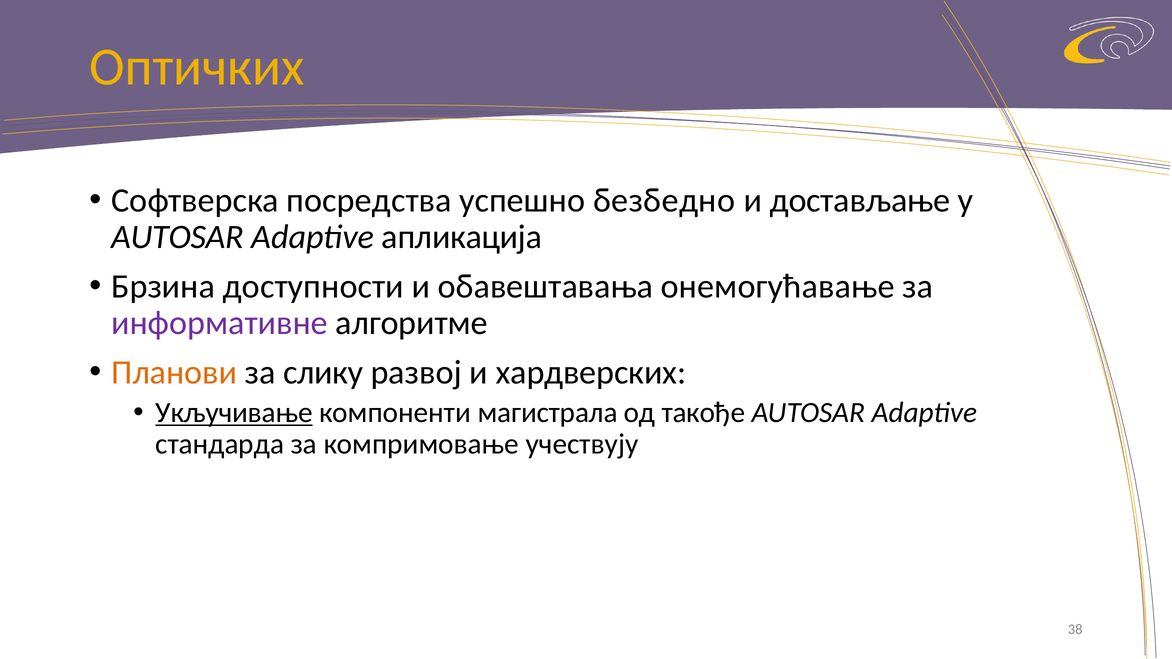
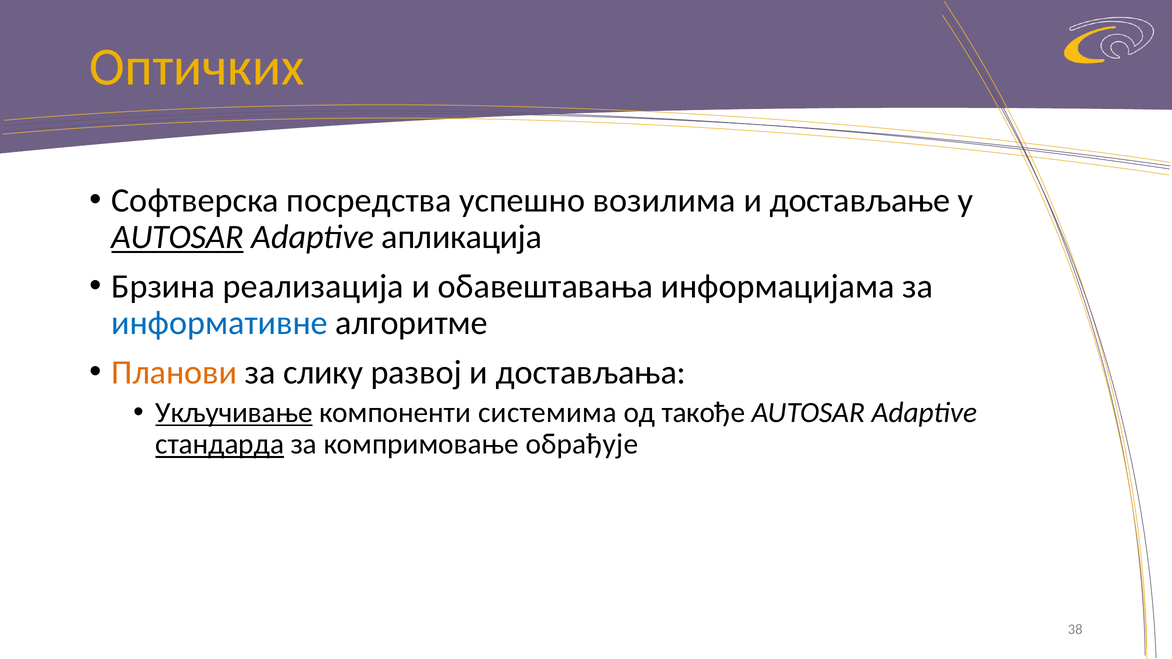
безбедно: безбедно -> возилима
AUTOSAR at (178, 237) underline: none -> present
доступности: доступности -> реализација
онемогућавање: онемогућавање -> информацијама
информативне colour: purple -> blue
хардверских: хардверских -> достављања
магистрала: магистрала -> системима
стандарда underline: none -> present
учествују: учествују -> обрађује
